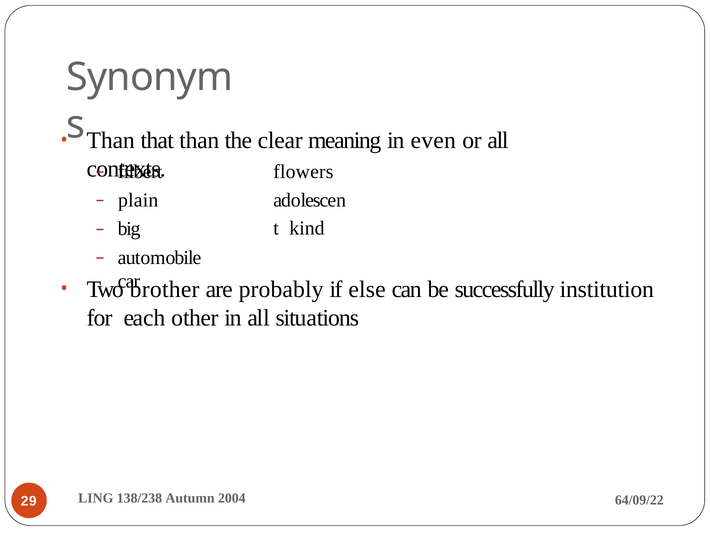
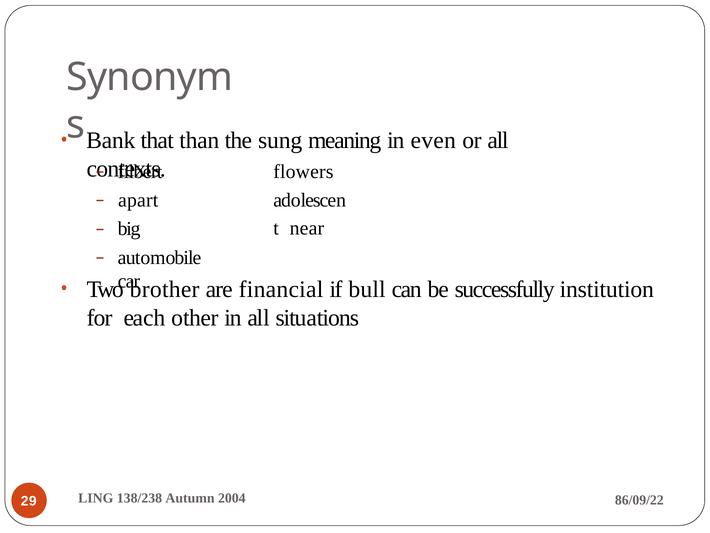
Than at (111, 140): Than -> Bank
clear: clear -> sung
plain: plain -> apart
kind: kind -> near
probably: probably -> financial
else: else -> bull
64/09/22: 64/09/22 -> 86/09/22
